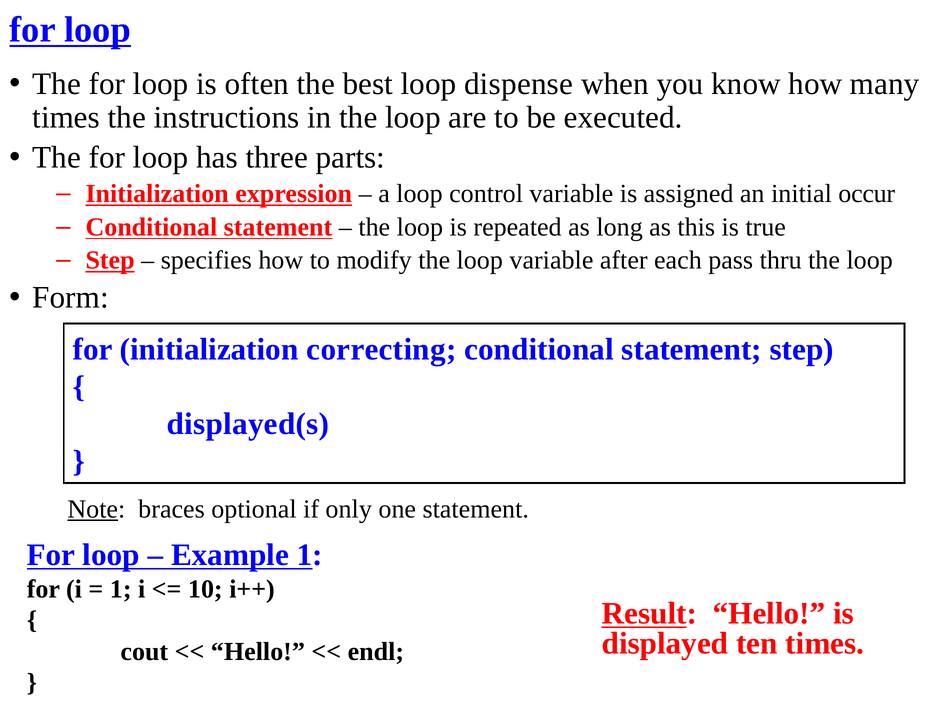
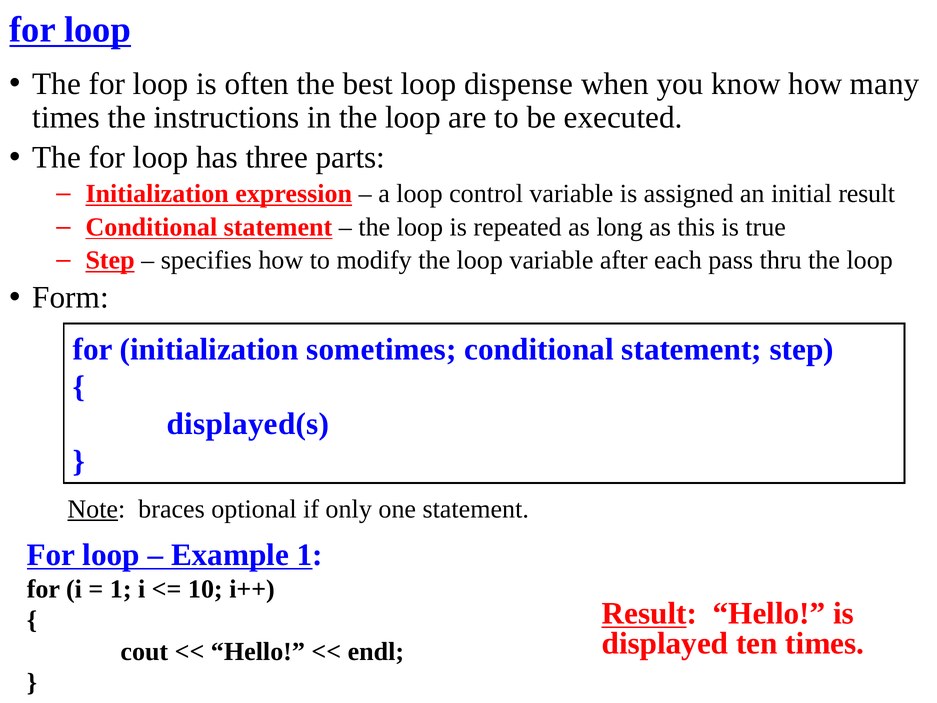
initial occur: occur -> result
correcting: correcting -> sometimes
